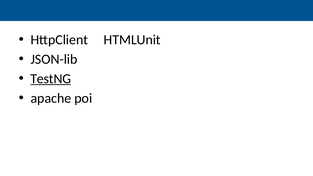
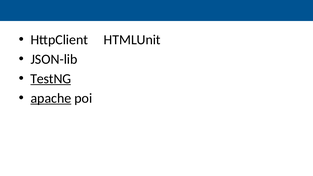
apache underline: none -> present
